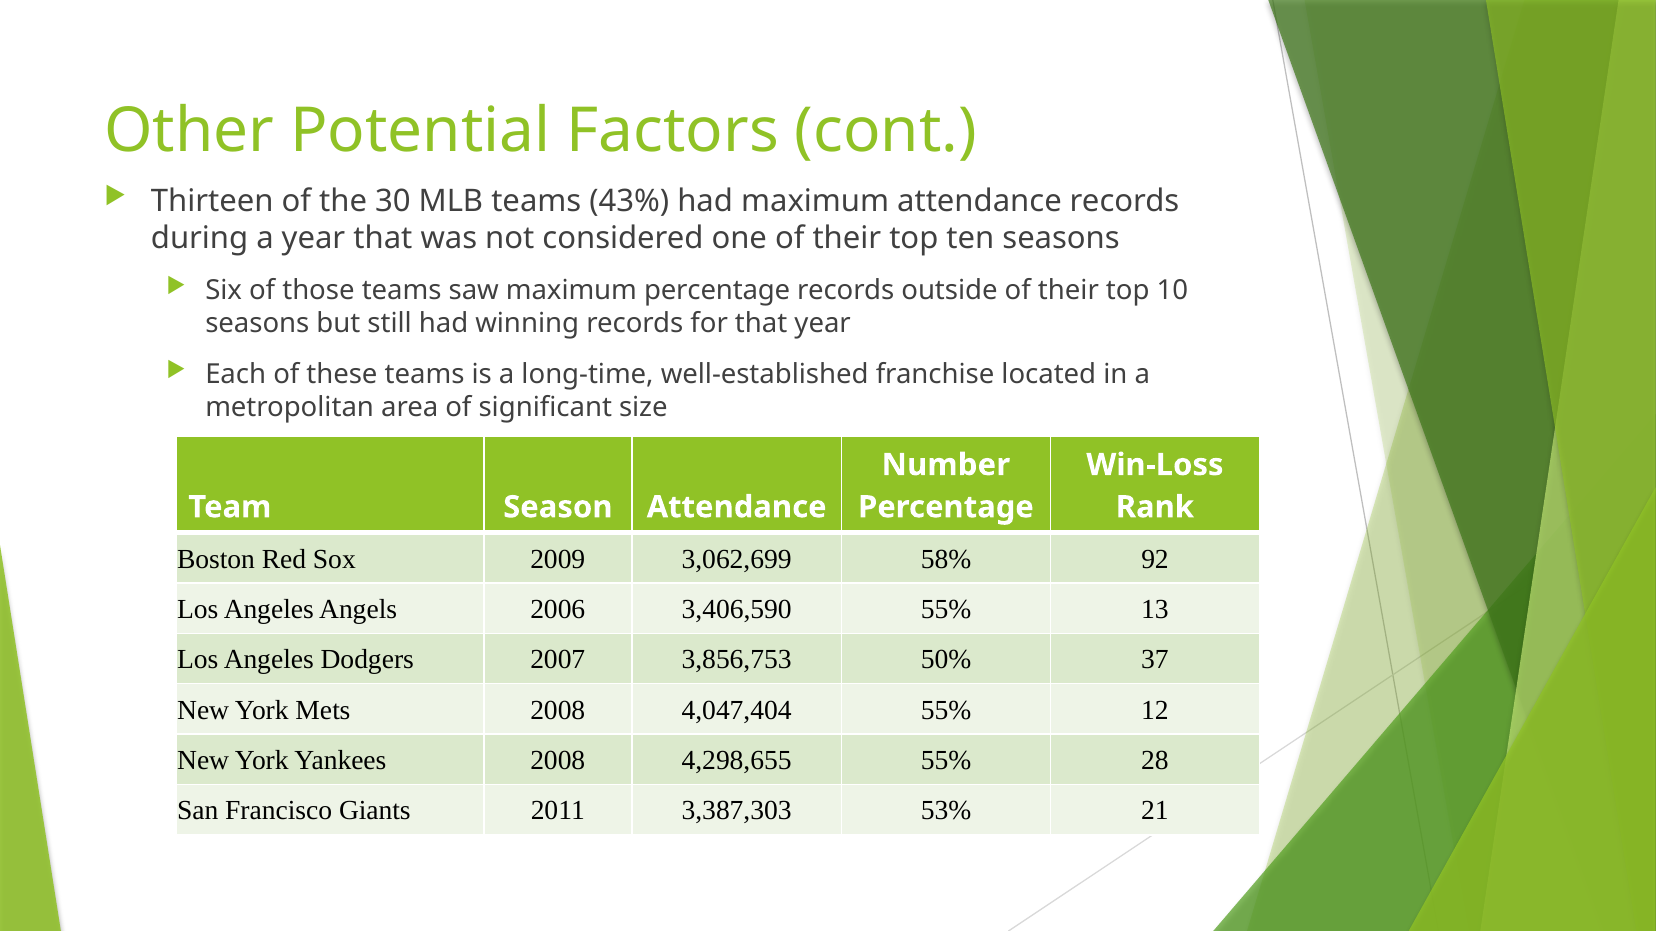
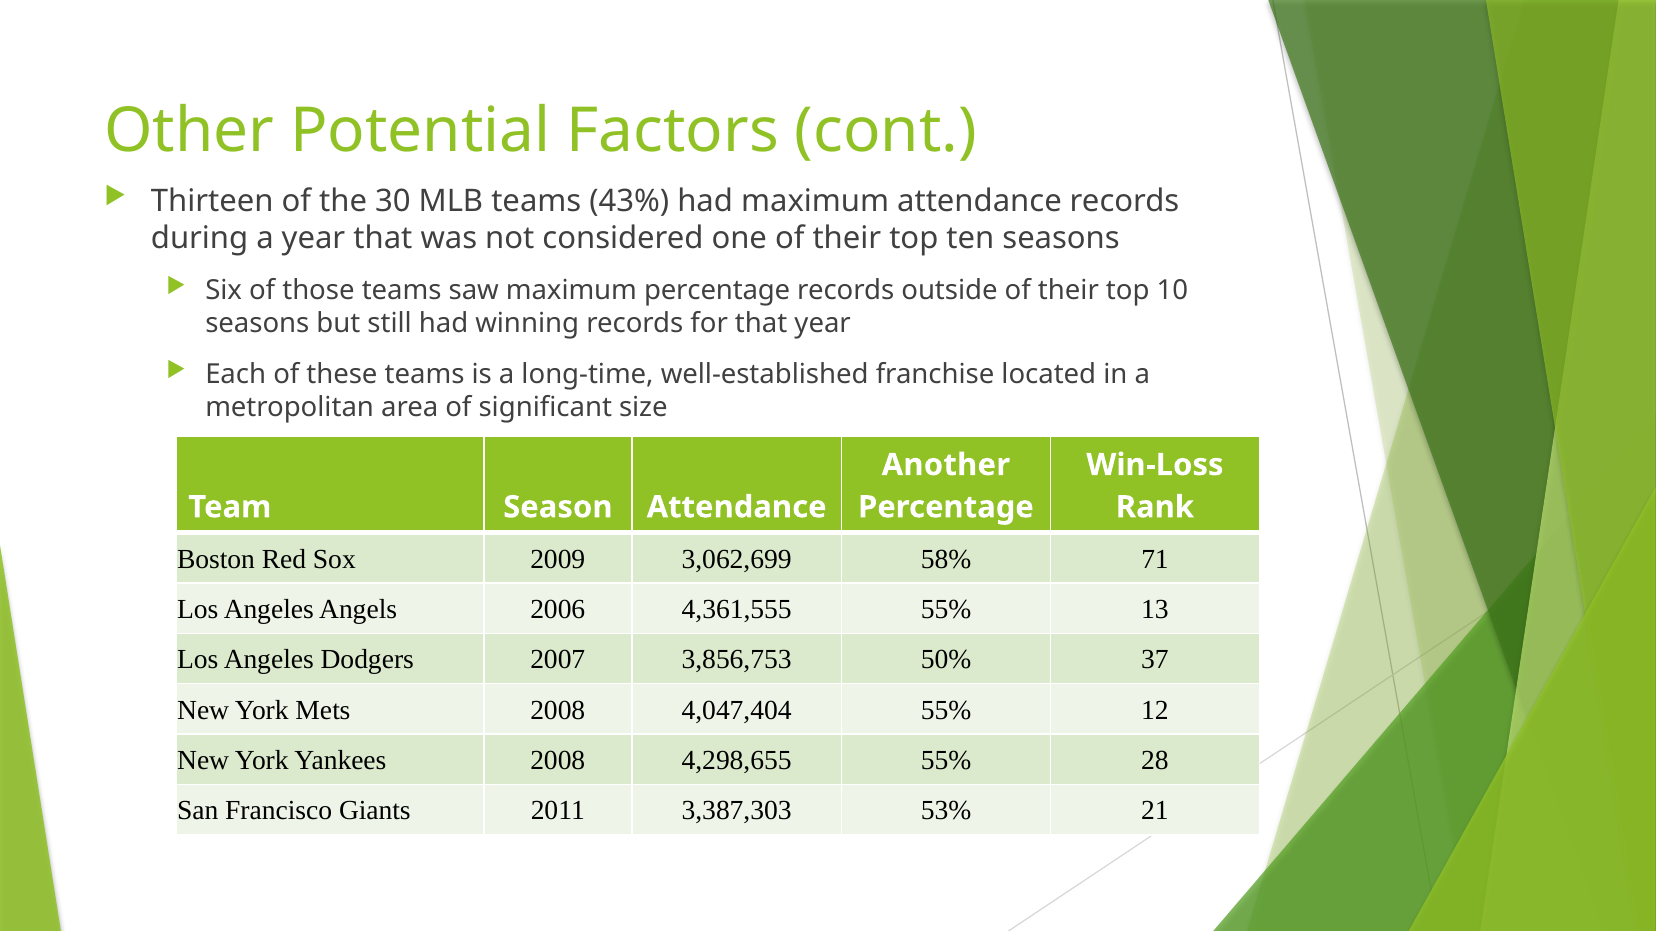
Number: Number -> Another
92: 92 -> 71
3,406,590: 3,406,590 -> 4,361,555
